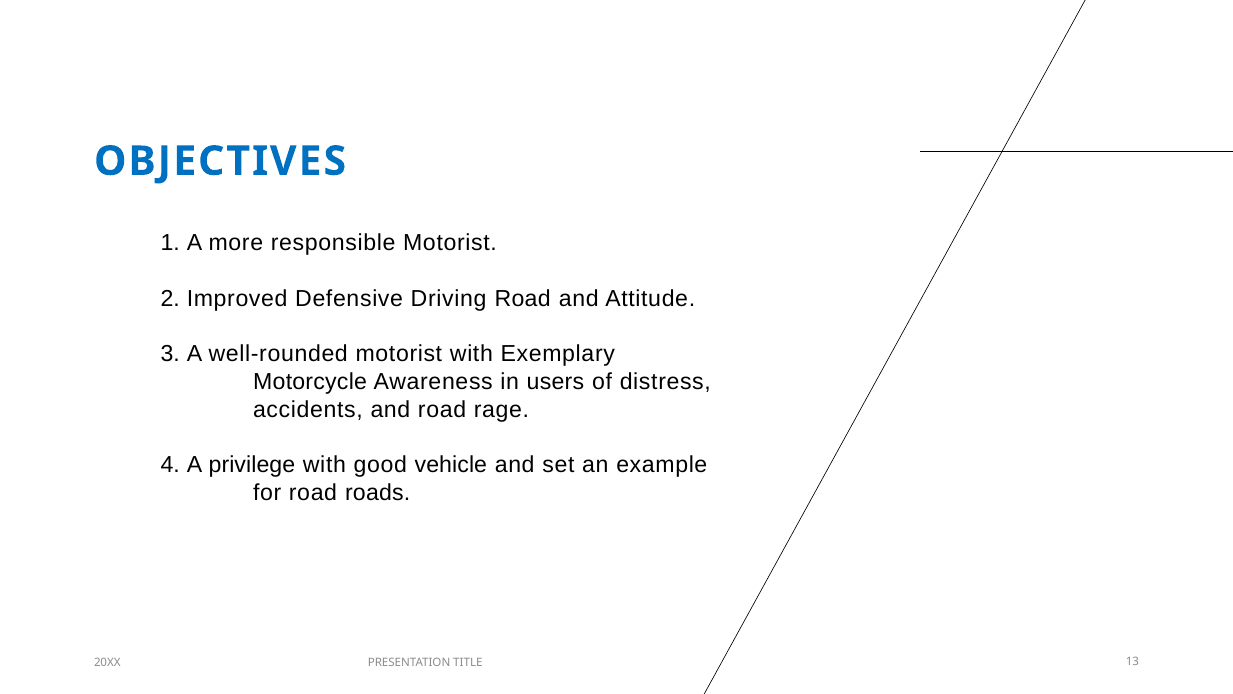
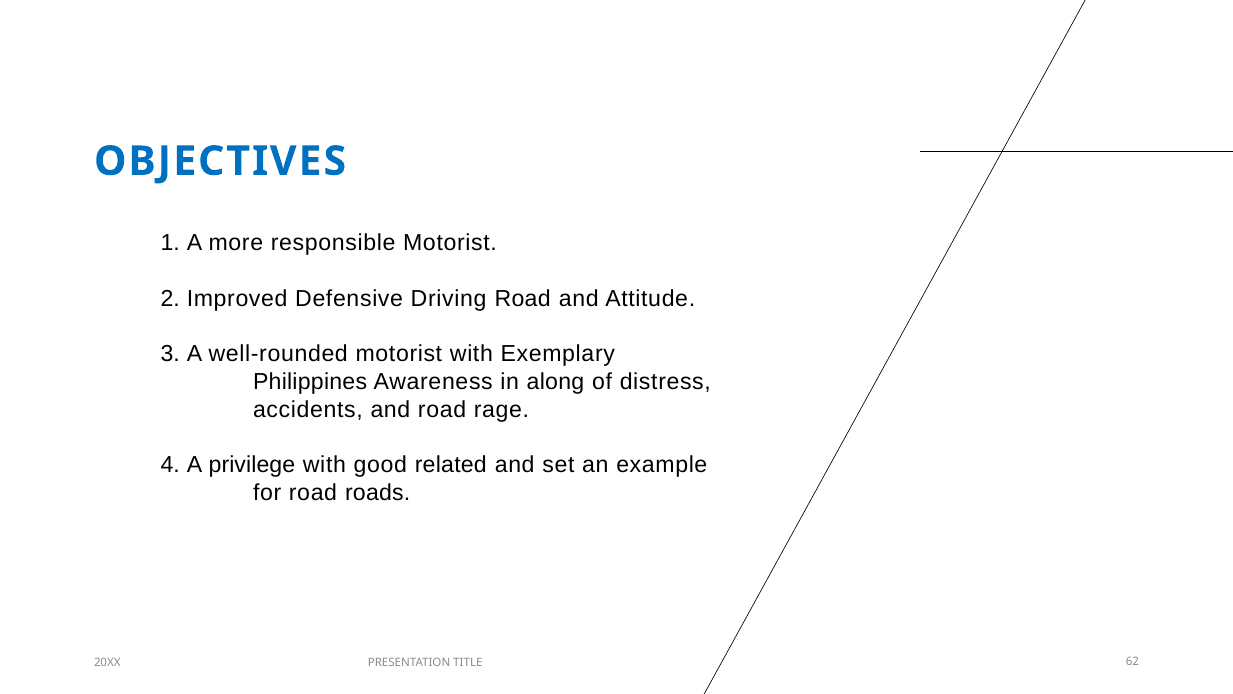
Motorcycle: Motorcycle -> Philippines
users: users -> along
vehicle: vehicle -> related
13: 13 -> 62
